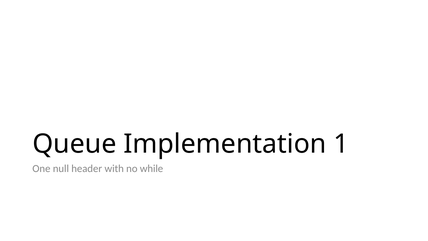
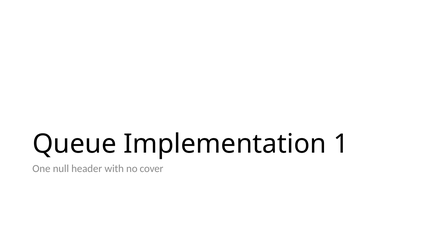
while: while -> cover
